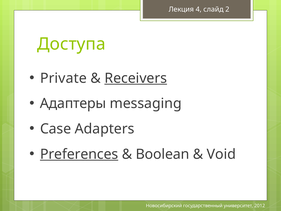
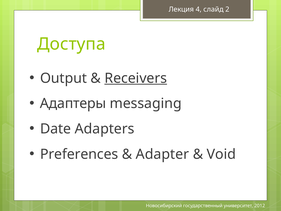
Private: Private -> Output
Case: Case -> Date
Preferences underline: present -> none
Boolean: Boolean -> Adapter
